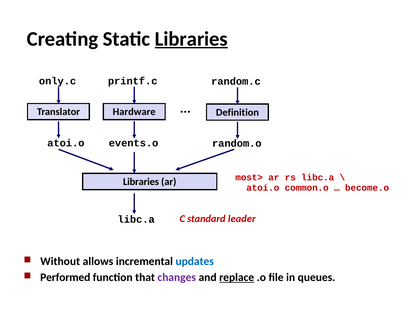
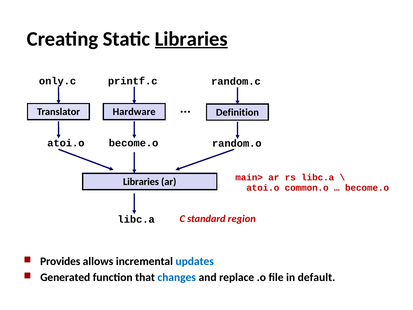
events.o at (134, 143): events.o -> become.o
most>: most> -> main>
leader: leader -> region
Without: Without -> Provides
Performed: Performed -> Generated
changes colour: purple -> blue
replace underline: present -> none
queues: queues -> default
